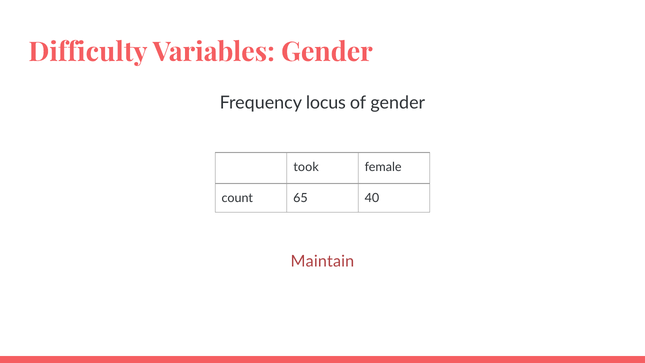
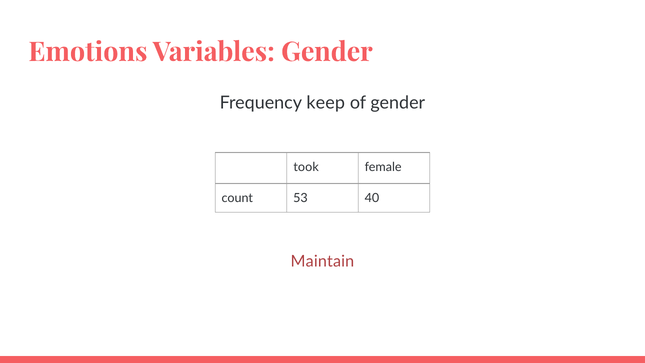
Difficulty: Difficulty -> Emotions
locus: locus -> keep
65: 65 -> 53
